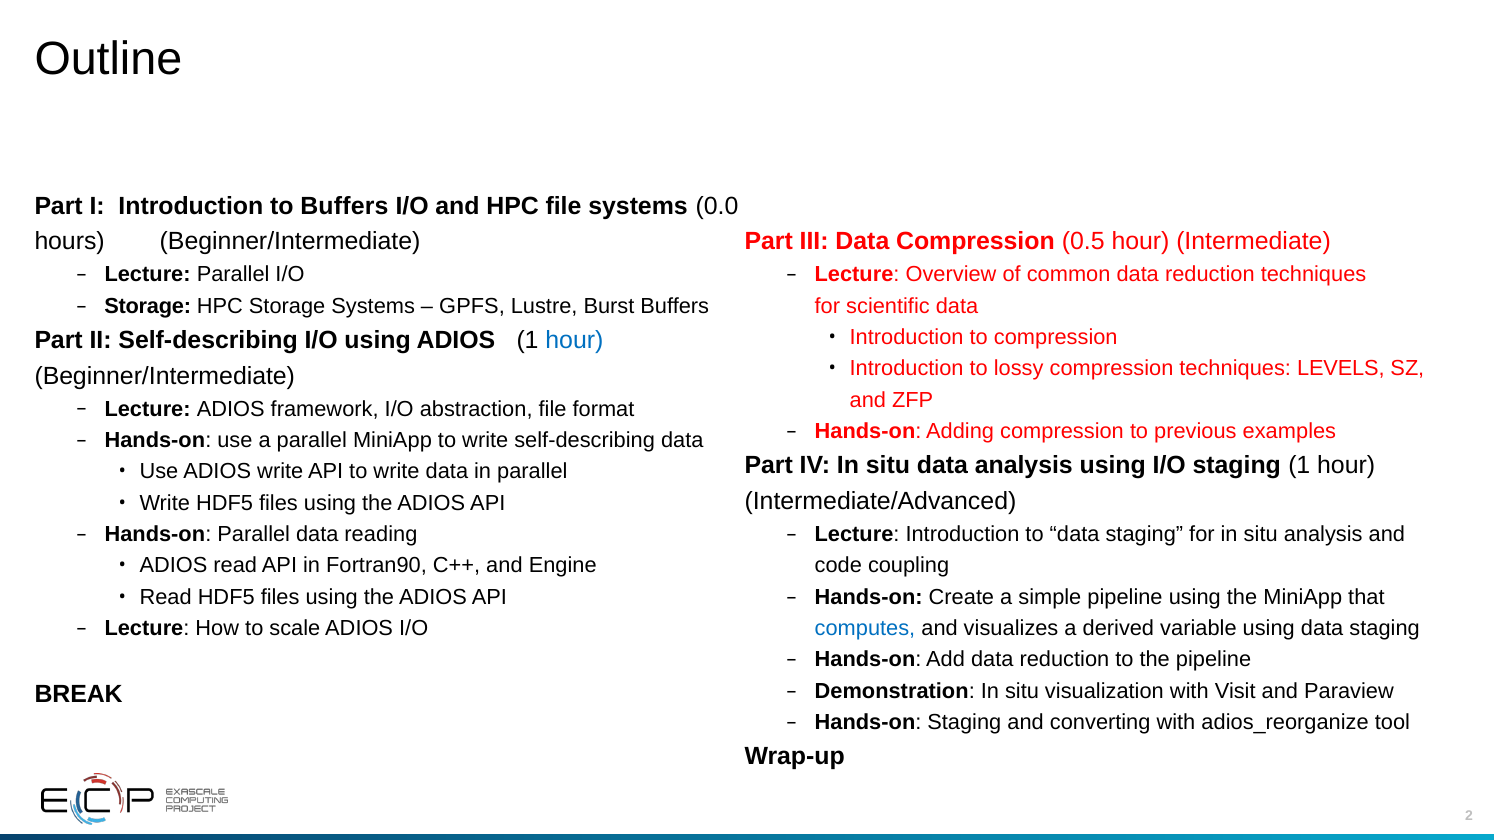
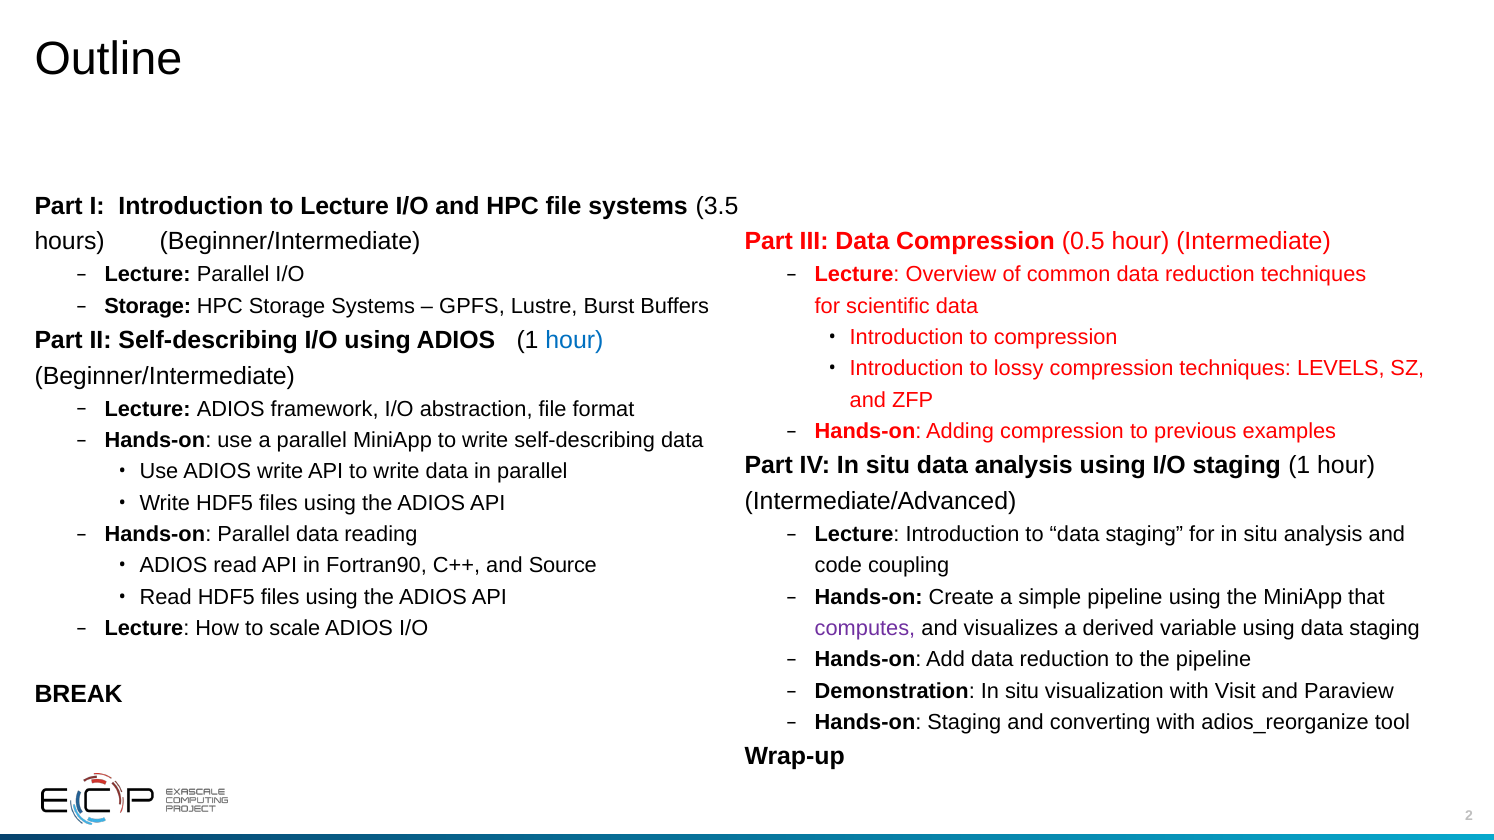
to Buffers: Buffers -> Lecture
0.0: 0.0 -> 3.5
Engine: Engine -> Source
computes colour: blue -> purple
